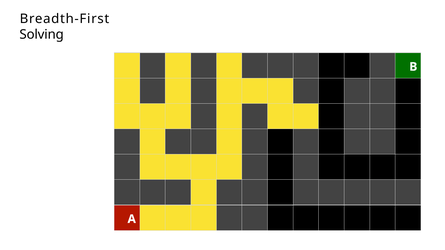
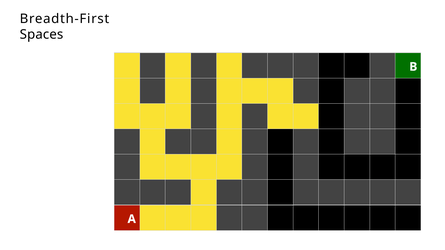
Solving: Solving -> Spaces
